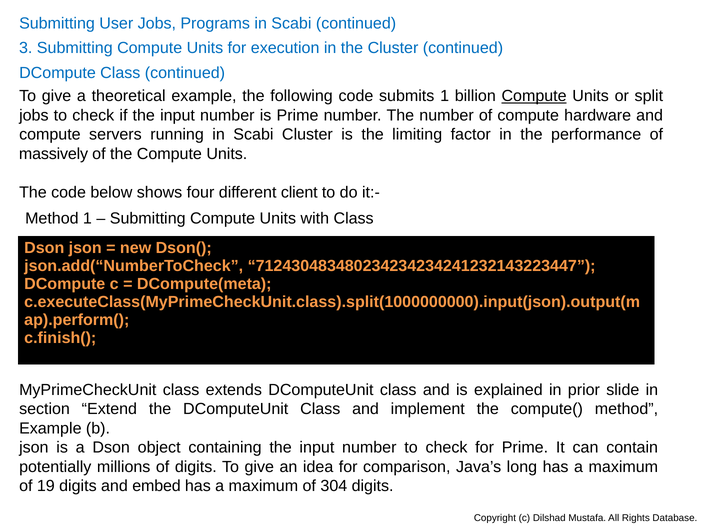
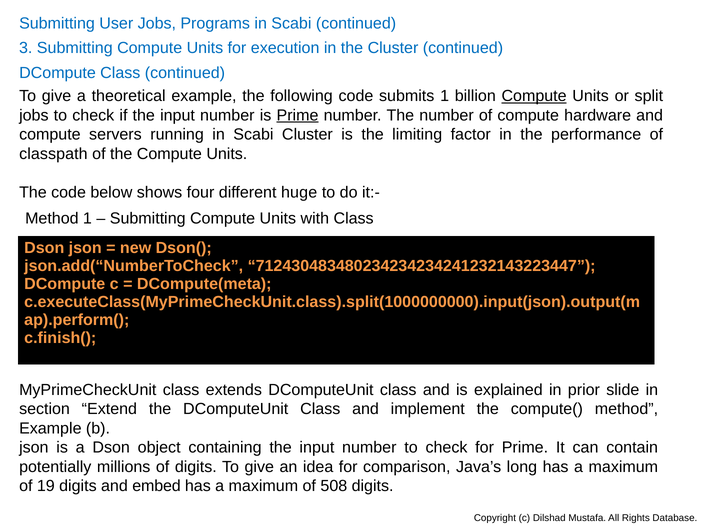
Prime at (298, 115) underline: none -> present
massively: massively -> classpath
client: client -> huge
304: 304 -> 508
